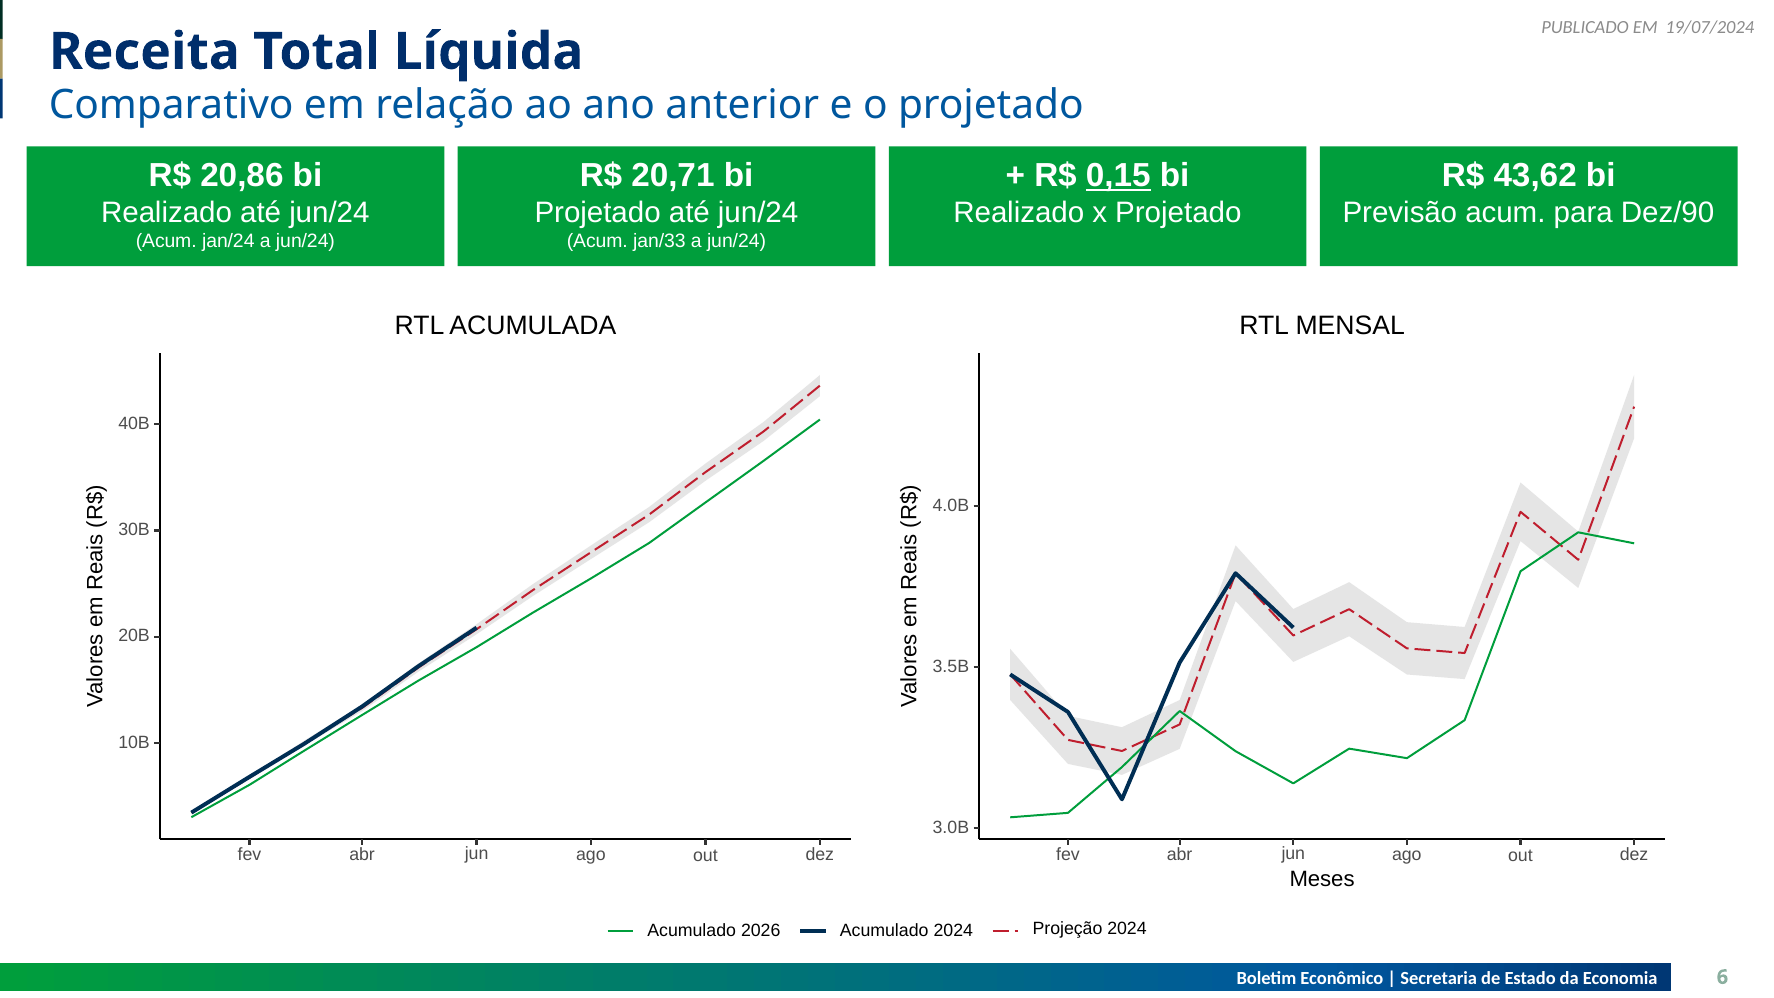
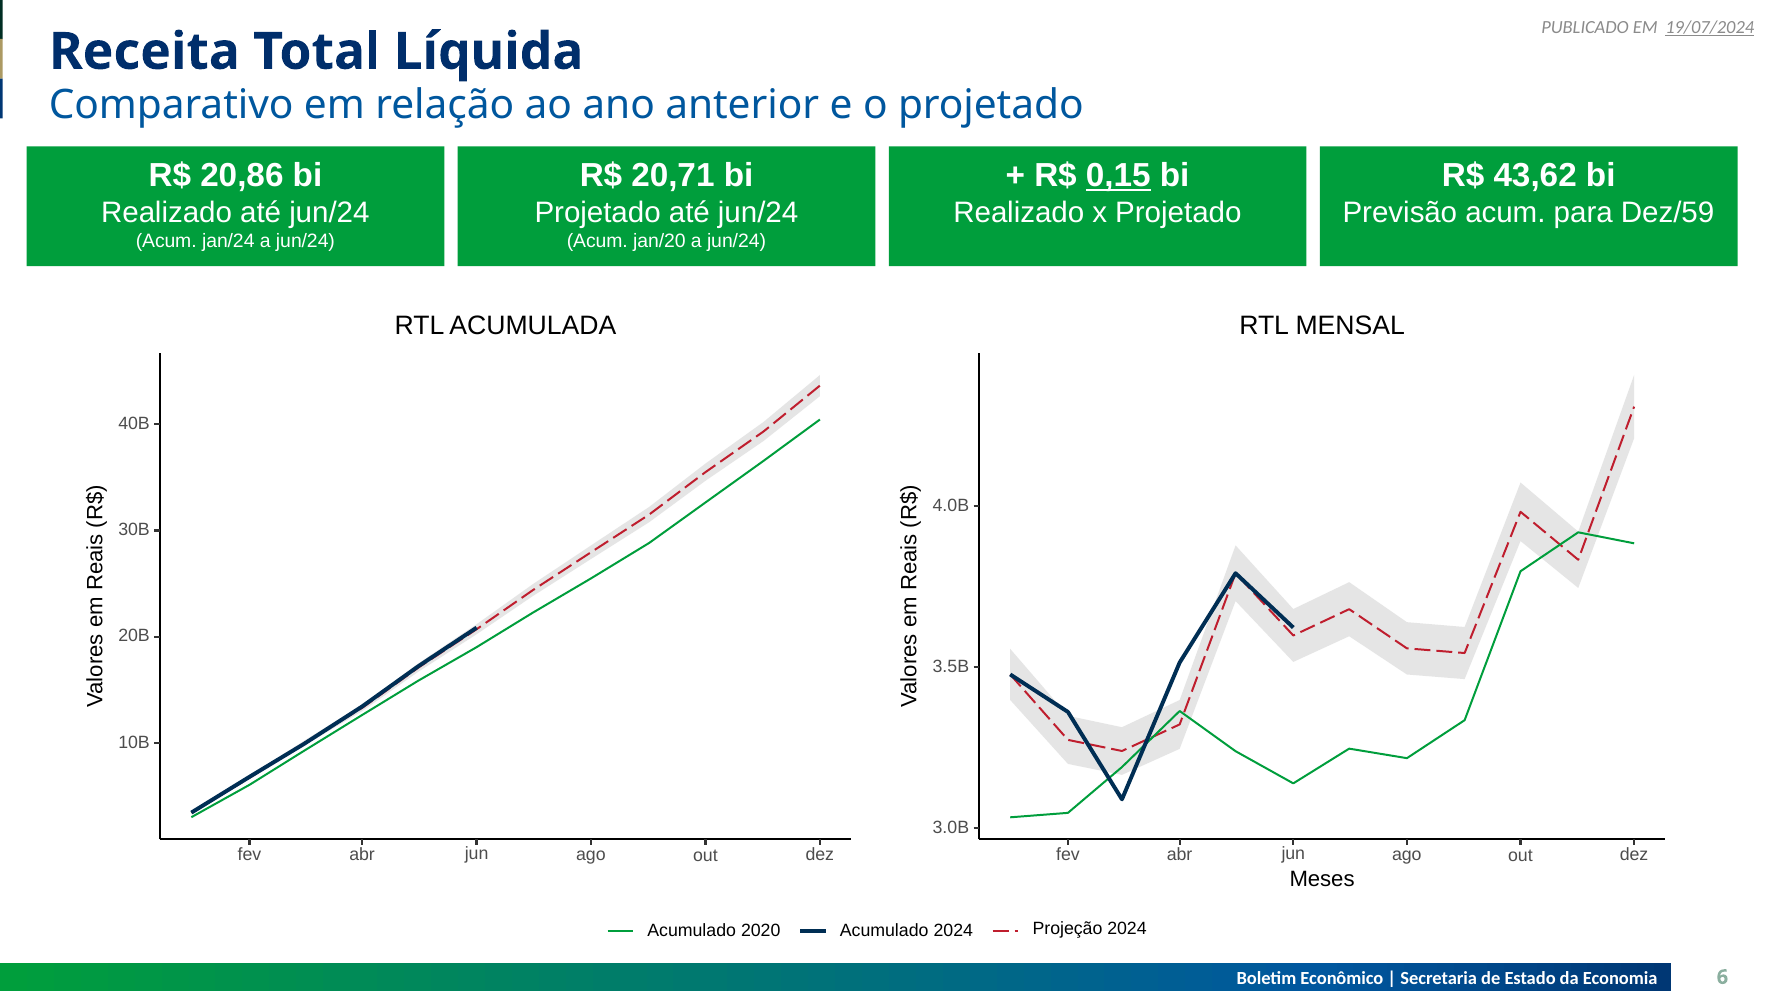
19/07/2024 underline: none -> present
Dez/90: Dez/90 -> Dez/59
jan/33: jan/33 -> jan/20
2026: 2026 -> 2020
